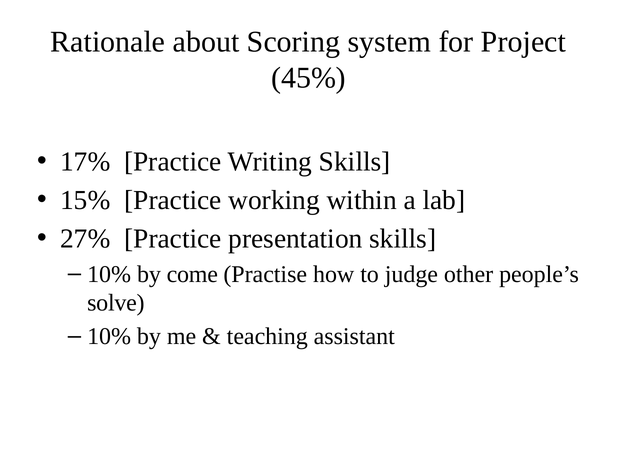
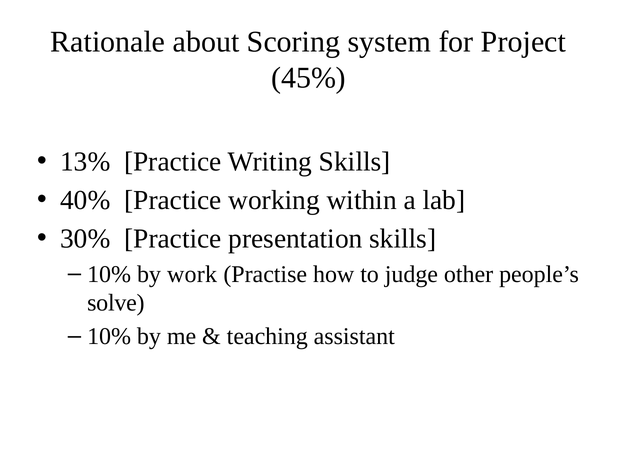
17%: 17% -> 13%
15%: 15% -> 40%
27%: 27% -> 30%
come: come -> work
